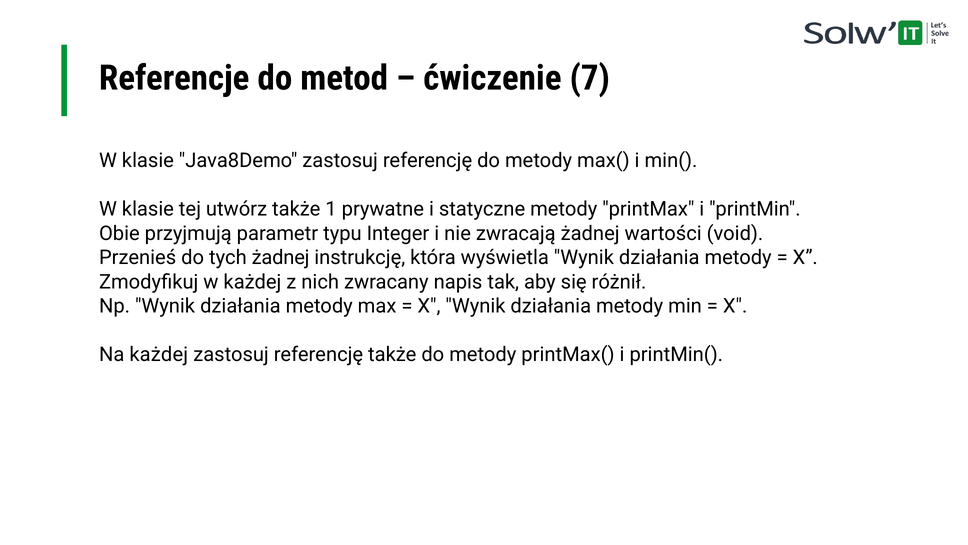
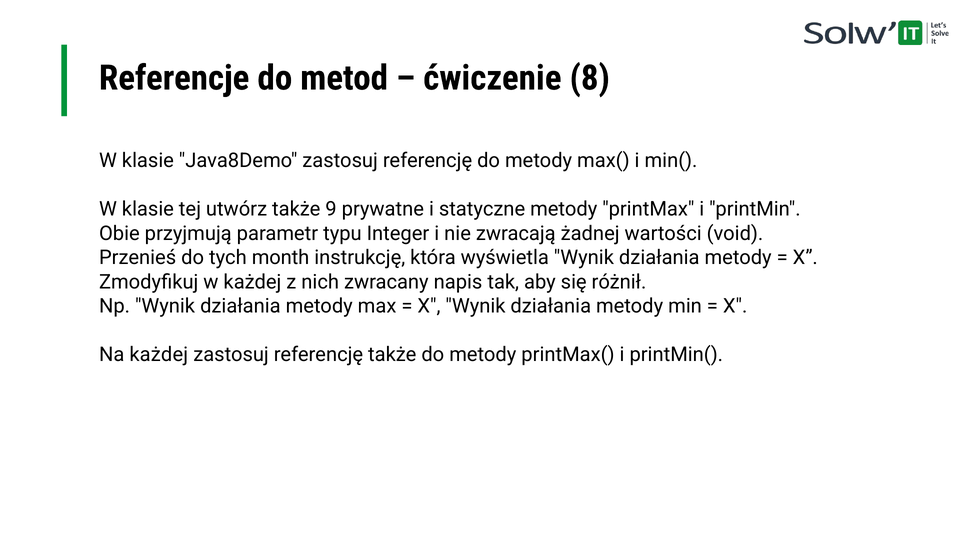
7: 7 -> 8
1: 1 -> 9
tych żadnej: żadnej -> month
